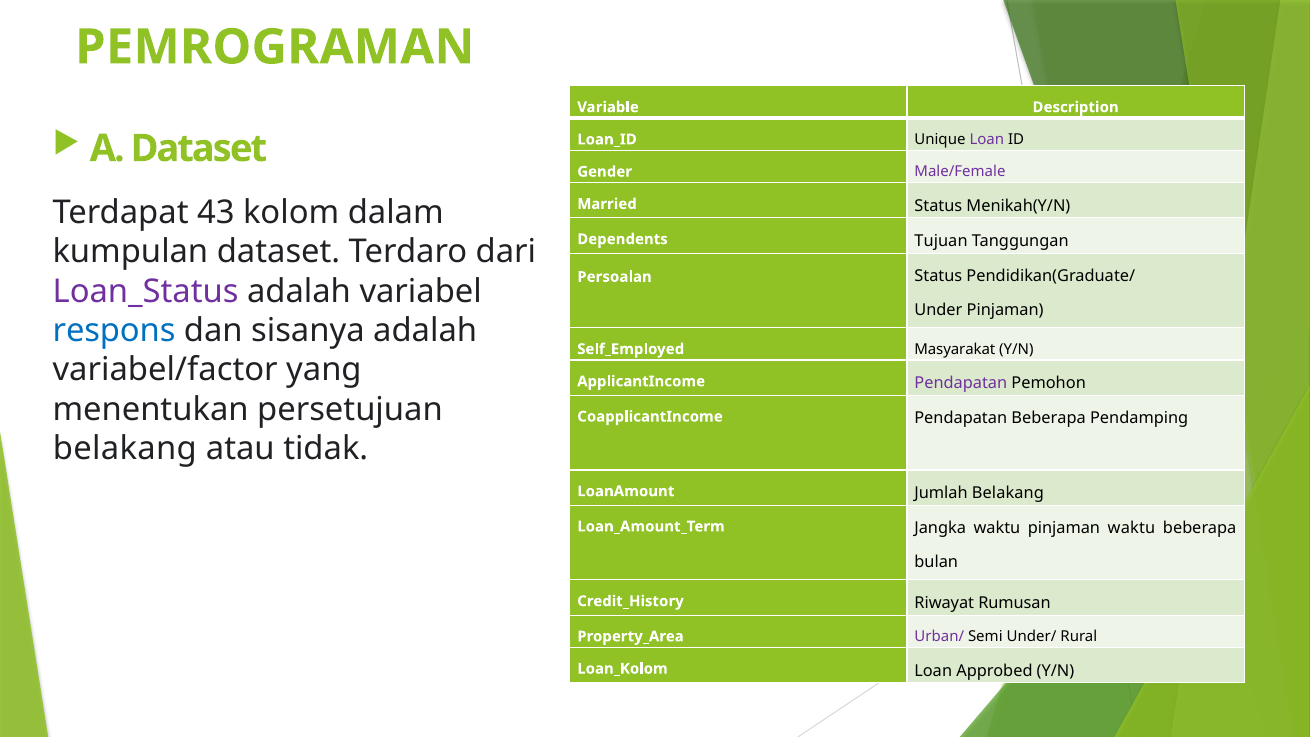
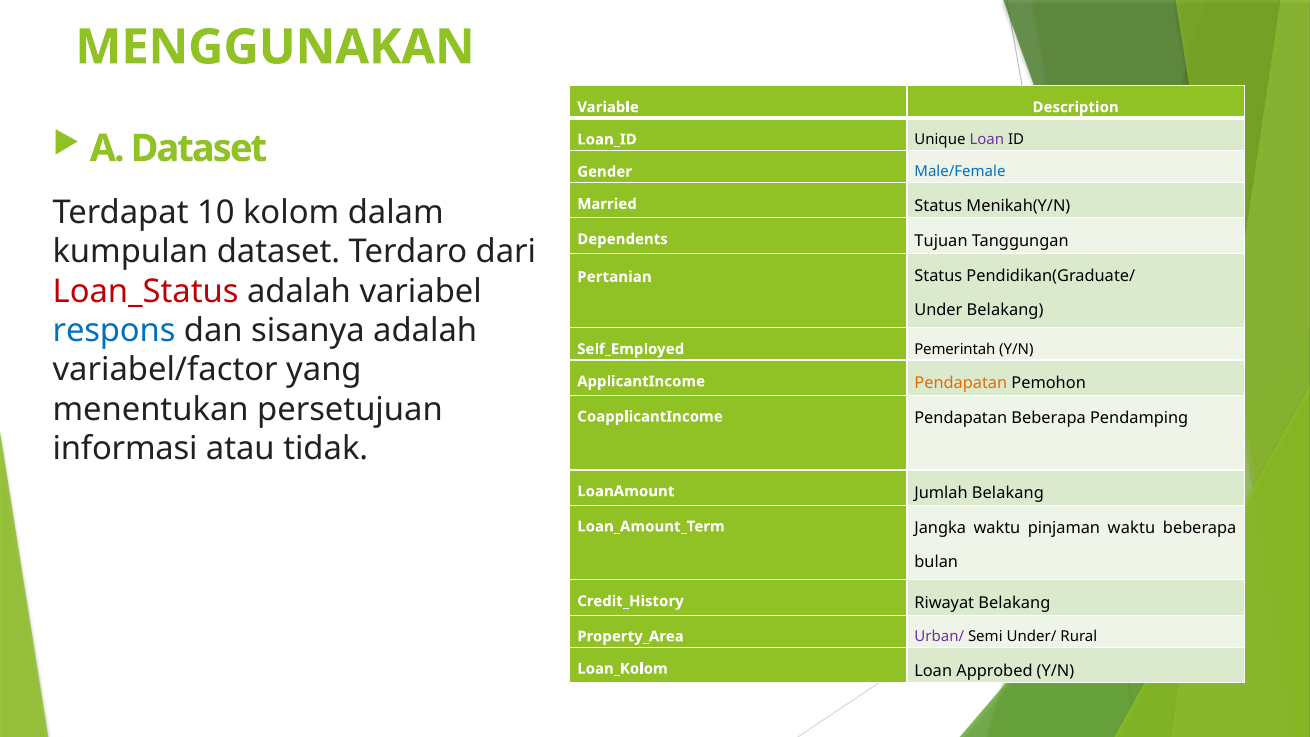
PEMROGRAMAN: PEMROGRAMAN -> MENGGUNAKAN
Male/Female colour: purple -> blue
43: 43 -> 10
Persoalan: Persoalan -> Pertanian
Loan_Status colour: purple -> red
Under Pinjaman: Pinjaman -> Belakang
Masyarakat: Masyarakat -> Pemerintah
Pendapatan at (961, 383) colour: purple -> orange
belakang at (125, 448): belakang -> informasi
Riwayat Rumusan: Rumusan -> Belakang
